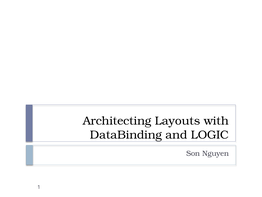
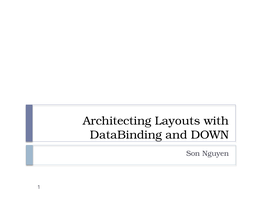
LOGIC: LOGIC -> DOWN
